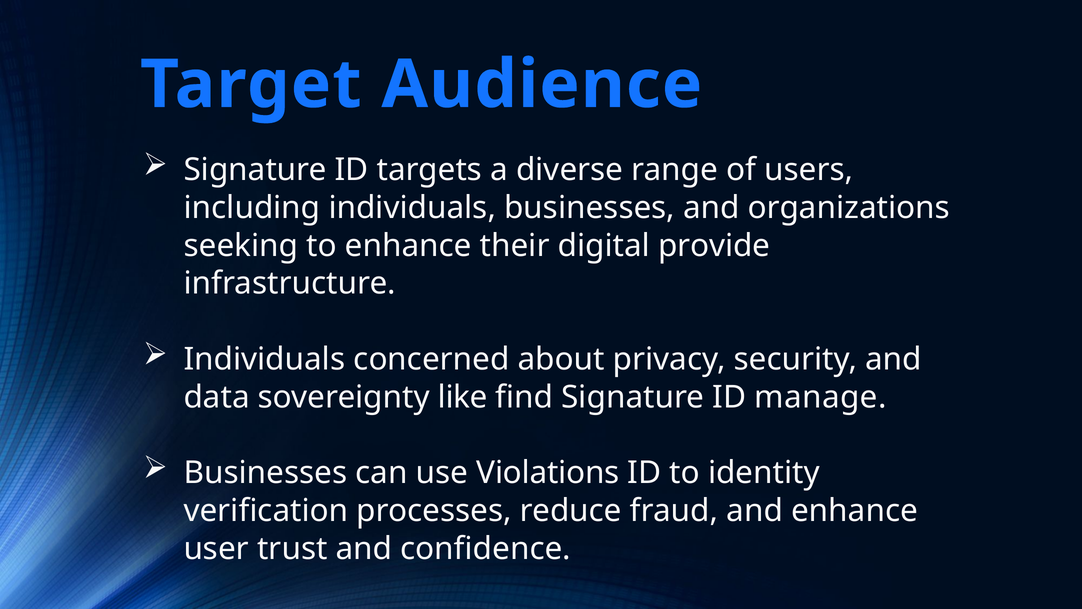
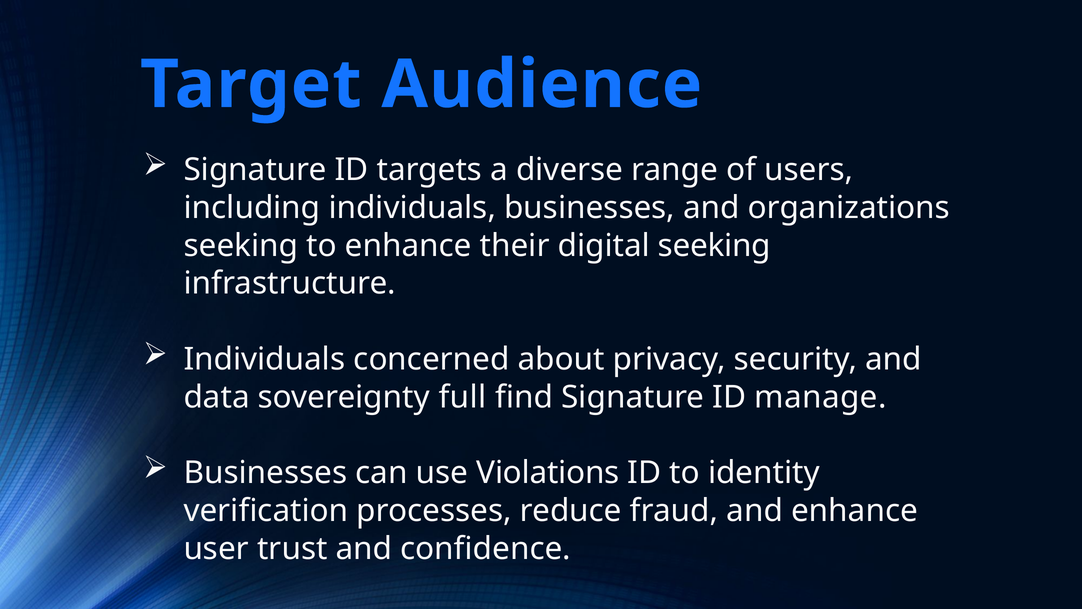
digital provide: provide -> seeking
like: like -> full
